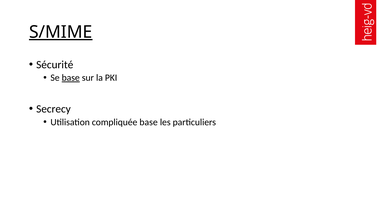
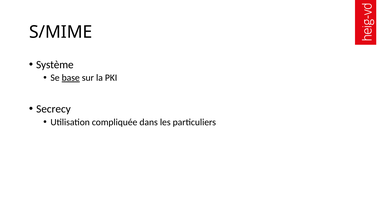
S/MIME underline: present -> none
Sécurité: Sécurité -> Système
compliquée base: base -> dans
